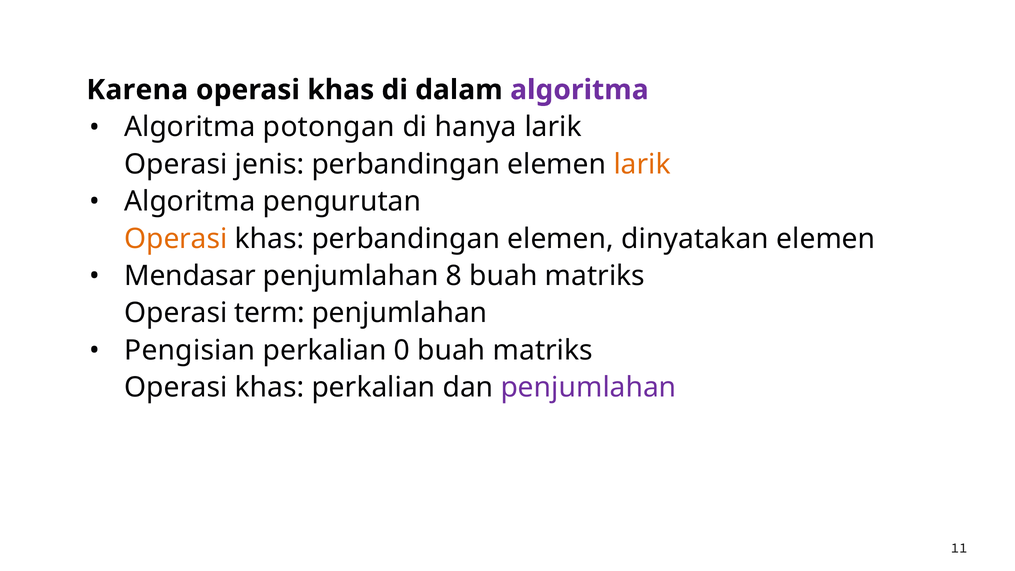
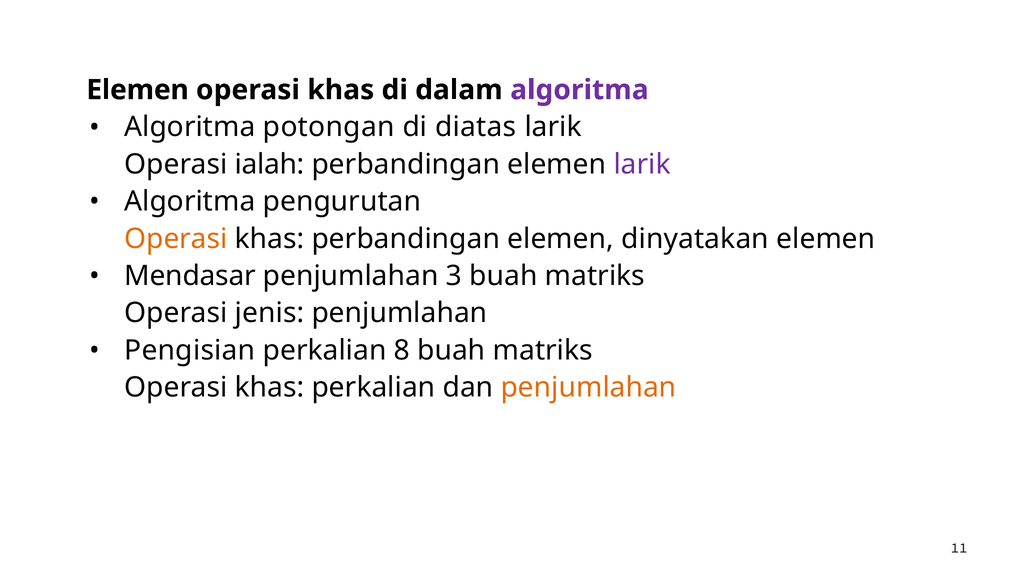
Karena at (137, 90): Karena -> Elemen
hanya: hanya -> diatas
jenis: jenis -> ialah
larik at (642, 164) colour: orange -> purple
8: 8 -> 3
term: term -> jenis
0: 0 -> 8
penjumlahan at (589, 388) colour: purple -> orange
